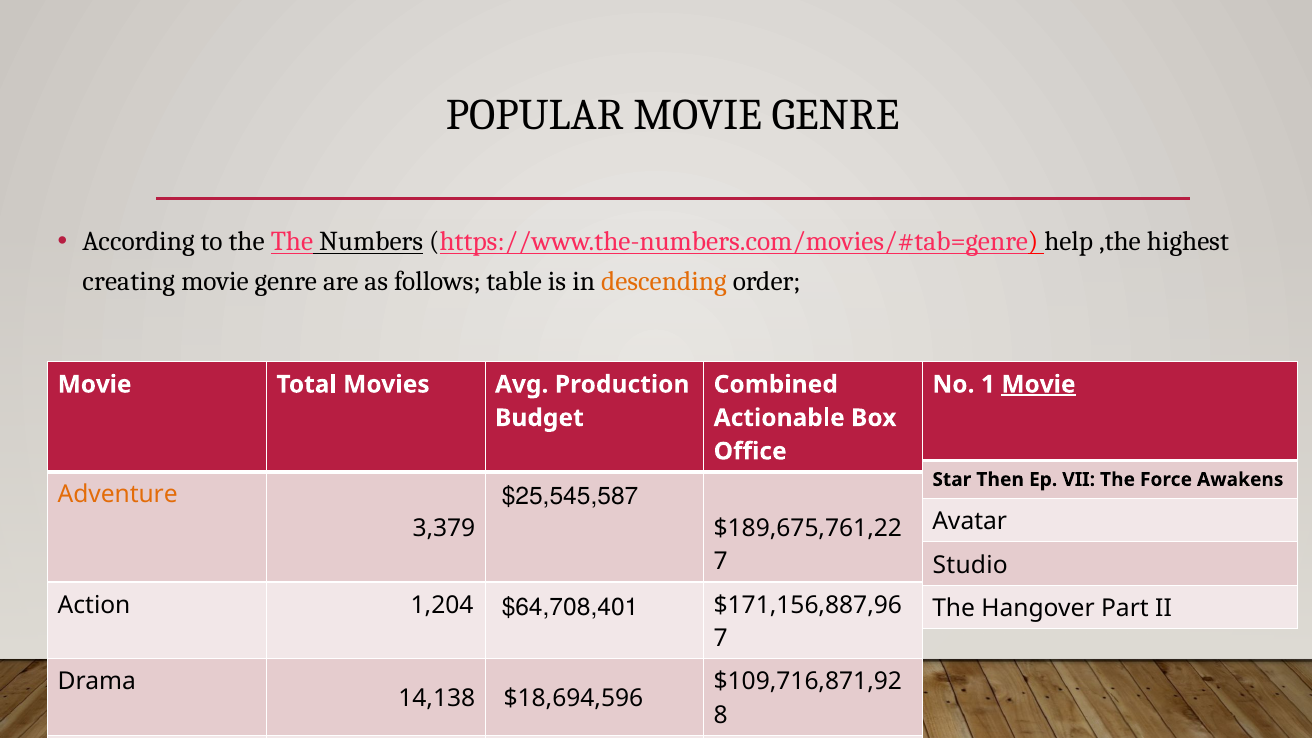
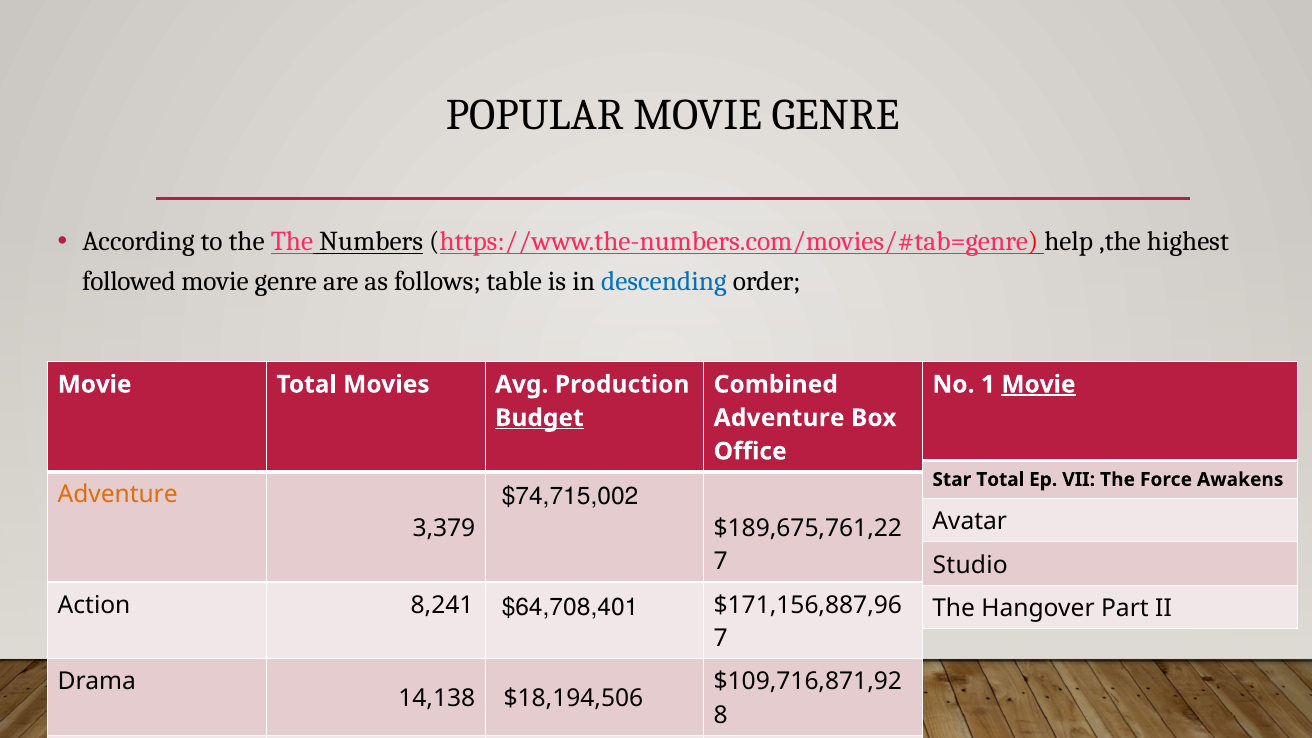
creating: creating -> followed
descending colour: orange -> blue
Budget underline: none -> present
Actionable at (779, 418): Actionable -> Adventure
Star Then: Then -> Total
$25,545,587: $25,545,587 -> $74,715,002
1,204: 1,204 -> 8,241
$18,694,596: $18,694,596 -> $18,194,506
